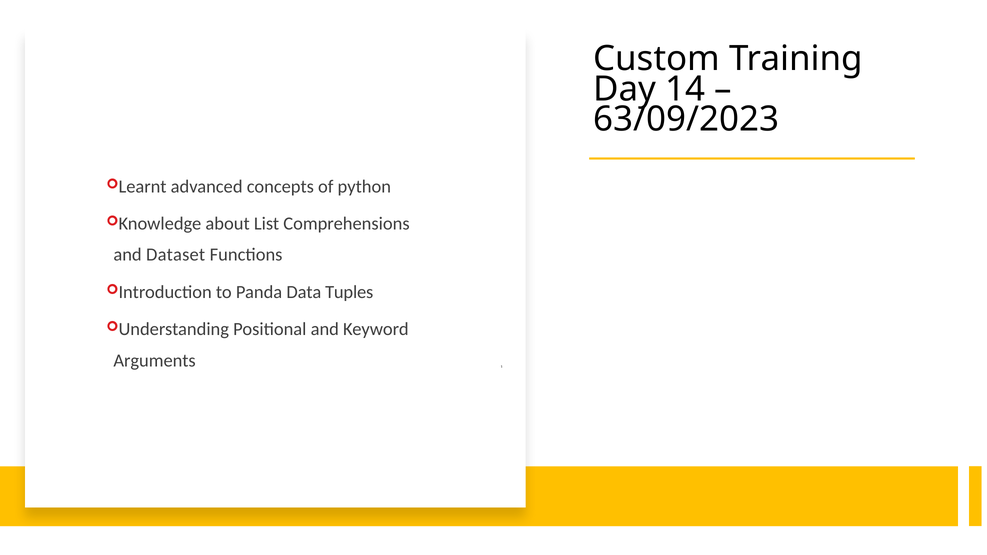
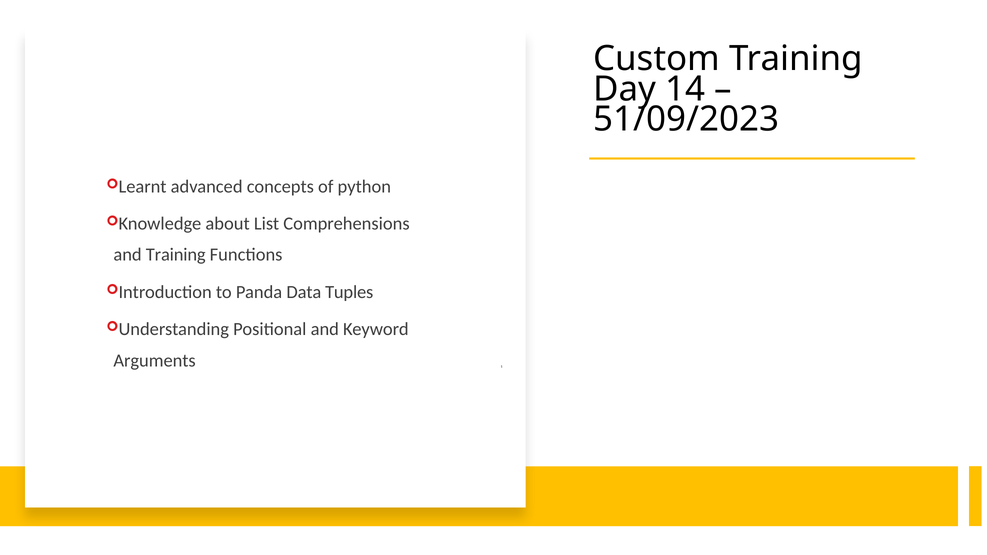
63/09/2023: 63/09/2023 -> 51/09/2023
and Dataset: Dataset -> Training
